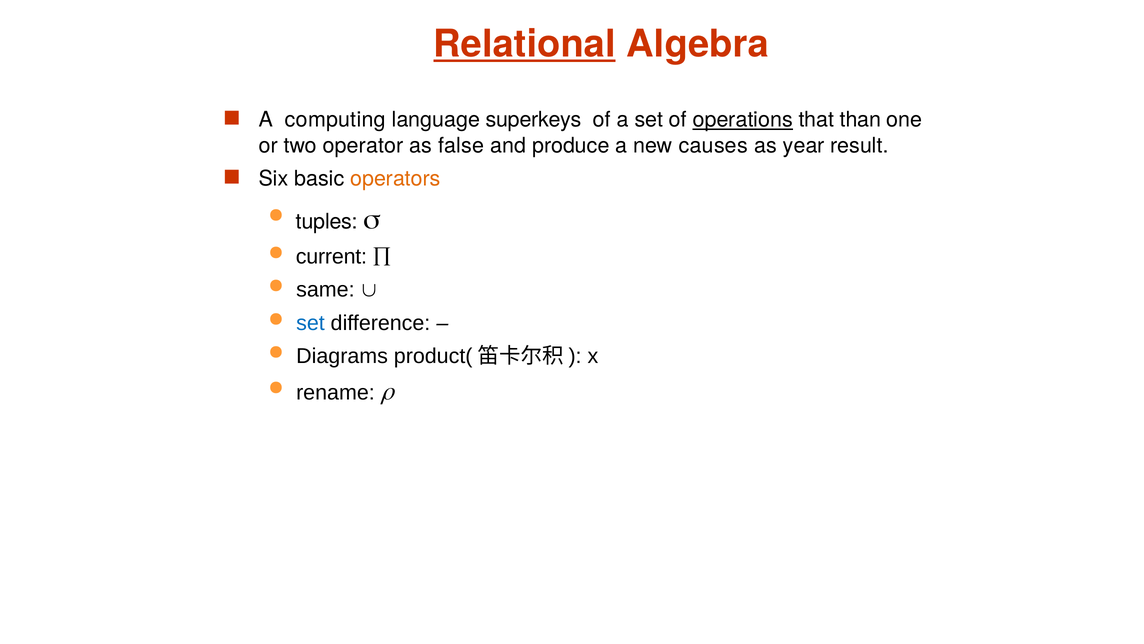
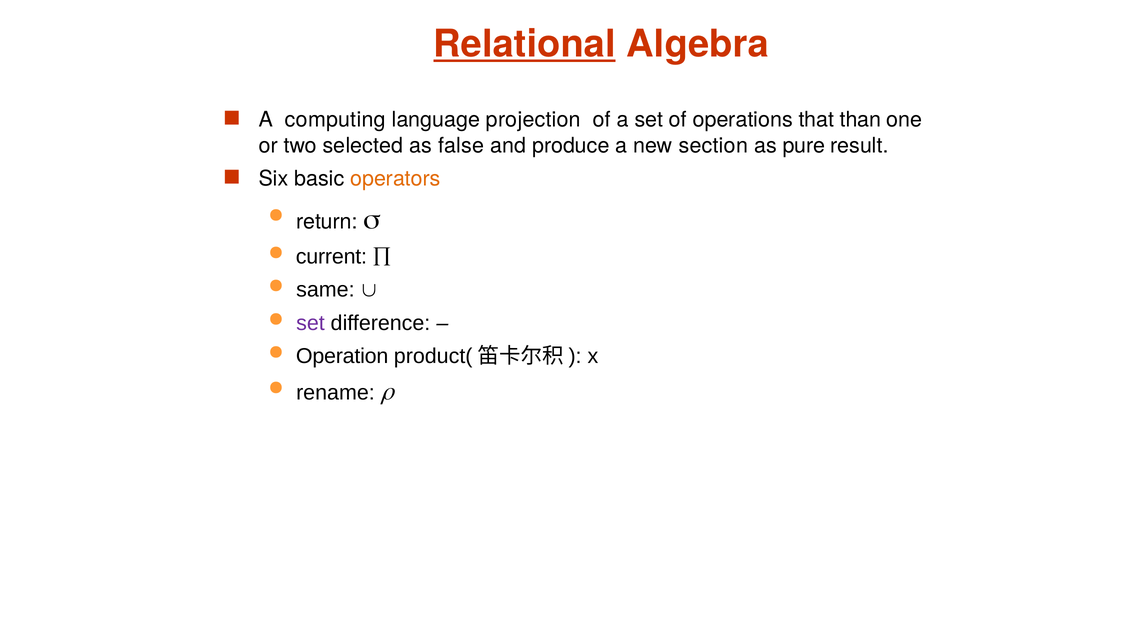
superkeys: superkeys -> projection
operations underline: present -> none
operator: operator -> selected
causes: causes -> section
year: year -> pure
tuples: tuples -> return
set at (310, 323) colour: blue -> purple
Diagrams: Diagrams -> Operation
